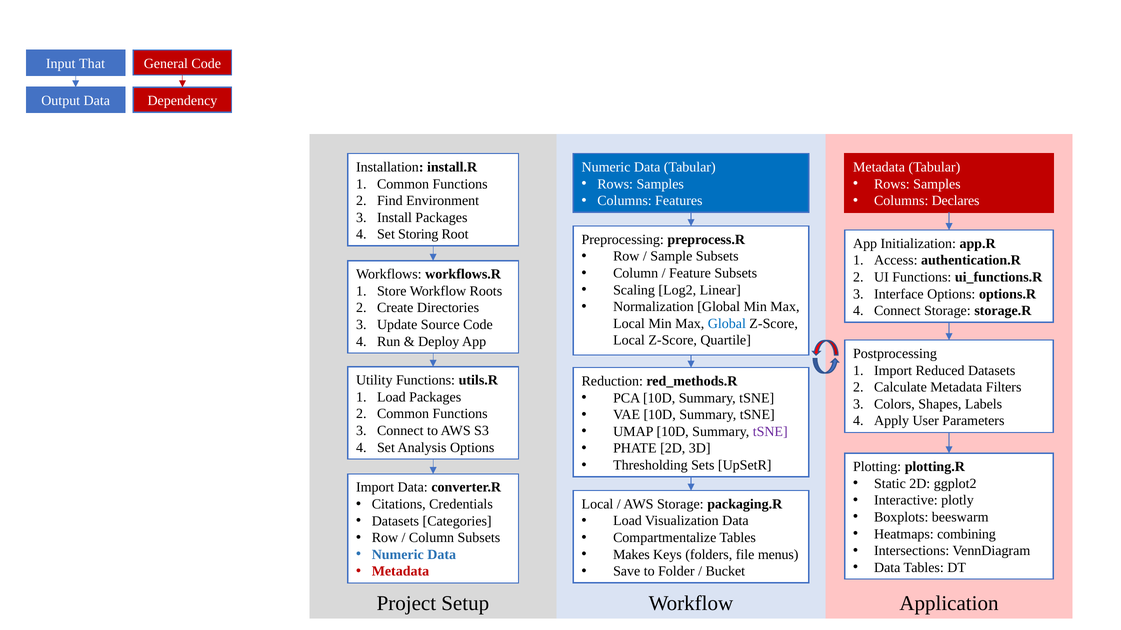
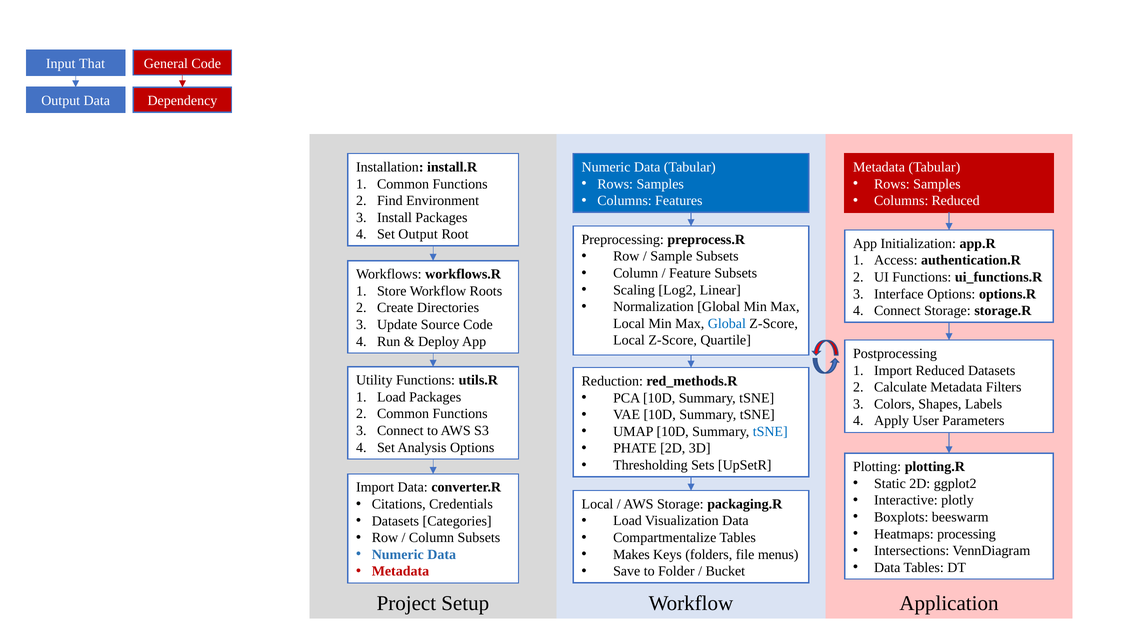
Columns Declares: Declares -> Reduced
Set Storing: Storing -> Output
tSNE at (770, 432) colour: purple -> blue
combining: combining -> processing
